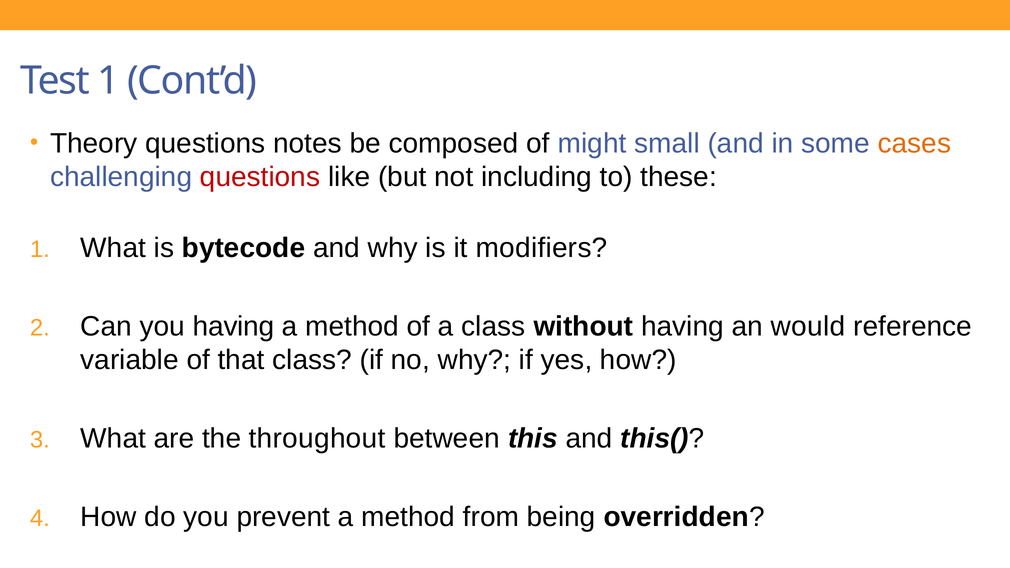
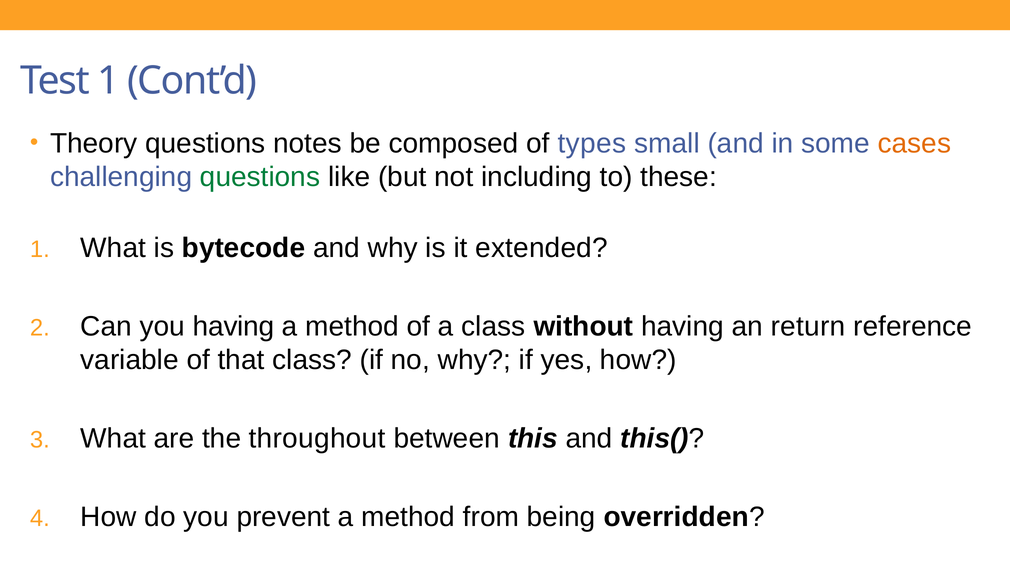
might: might -> types
questions at (260, 177) colour: red -> green
modifiers: modifiers -> extended
would: would -> return
